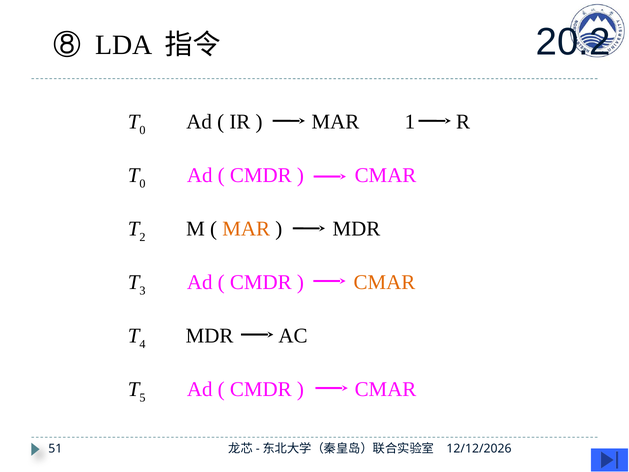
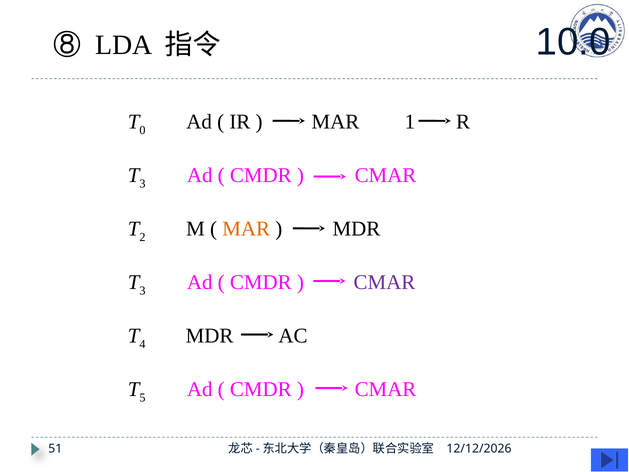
20.2: 20.2 -> 10.0
0 at (143, 184): 0 -> 3
CMAR at (384, 282) colour: orange -> purple
